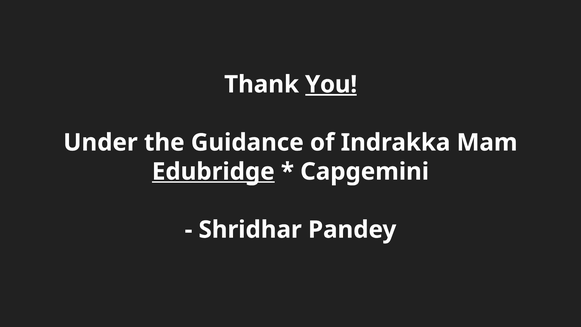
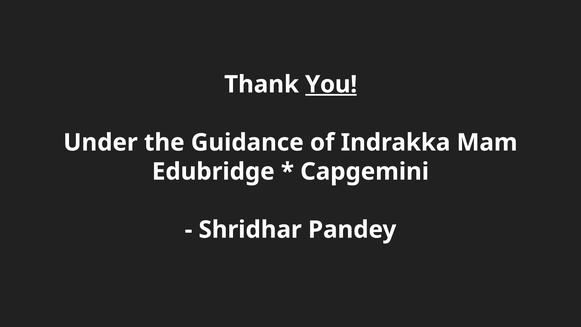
Edubridge underline: present -> none
